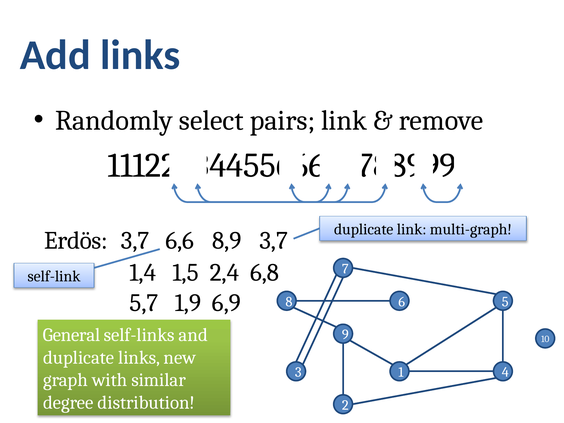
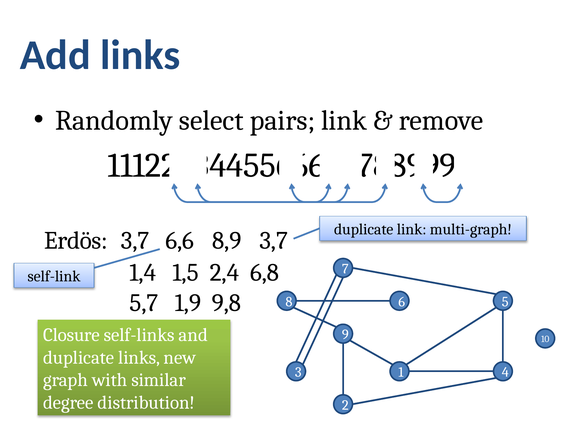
6,9: 6,9 -> 9,8
General: General -> Closure
